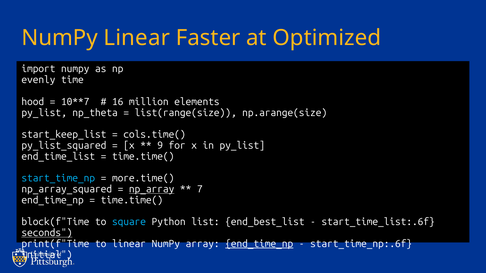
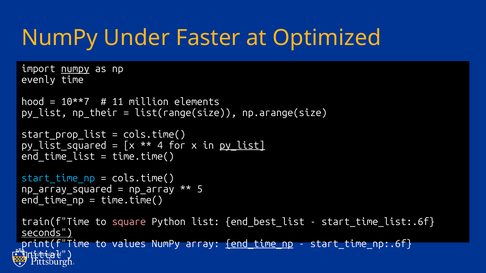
NumPy Linear: Linear -> Under
numpy at (75, 69) underline: none -> present
16: 16 -> 11
np_theta: np_theta -> np_their
start_keep_list: start_keep_list -> start_prop_list
9: 9 -> 4
py_list at (242, 146) underline: none -> present
more.time( at (143, 178): more.time( -> cols.time(
np_array underline: present -> none
7: 7 -> 5
block(f"Time: block(f"Time -> train(f"Time
square colour: light blue -> pink
to linear: linear -> values
